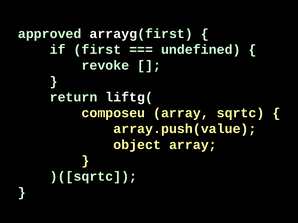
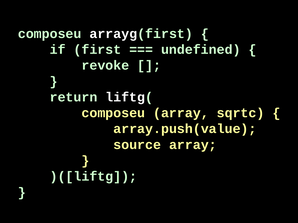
approved at (50, 34): approved -> composeu
object: object -> source
)([sqrtc: )([sqrtc -> )([liftg
